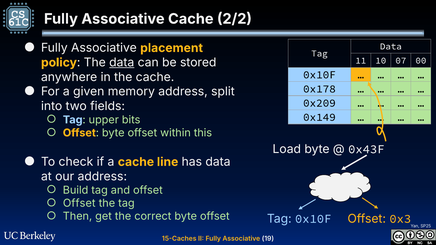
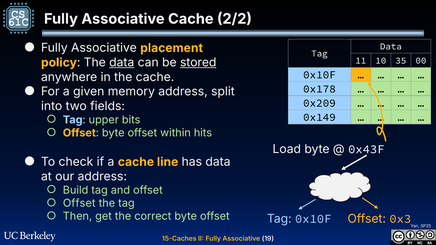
stored underline: none -> present
07: 07 -> 35
this: this -> hits
